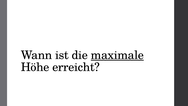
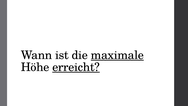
erreicht underline: none -> present
